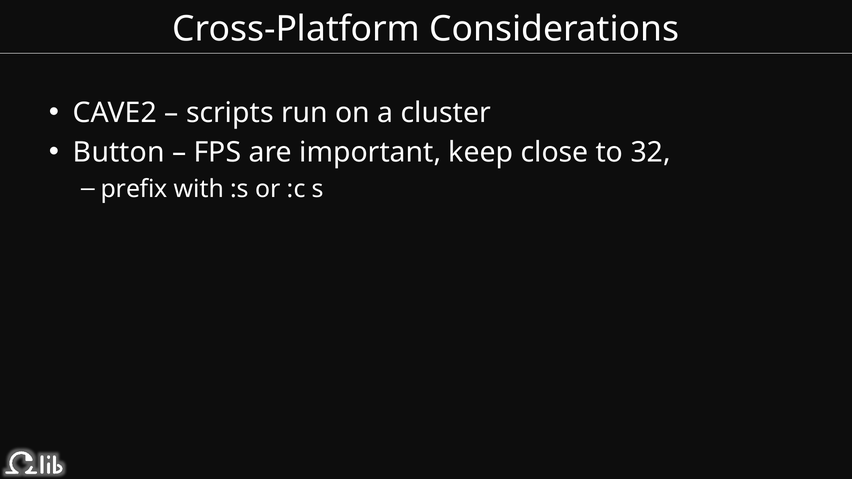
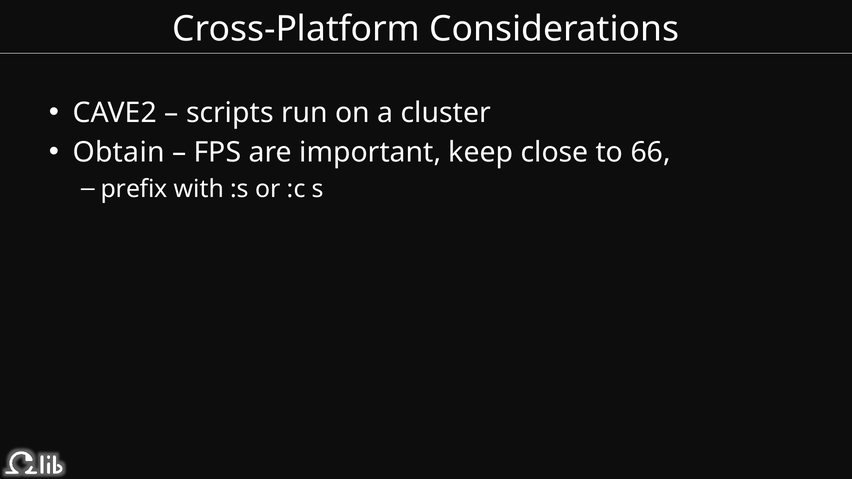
Button: Button -> Obtain
32: 32 -> 66
